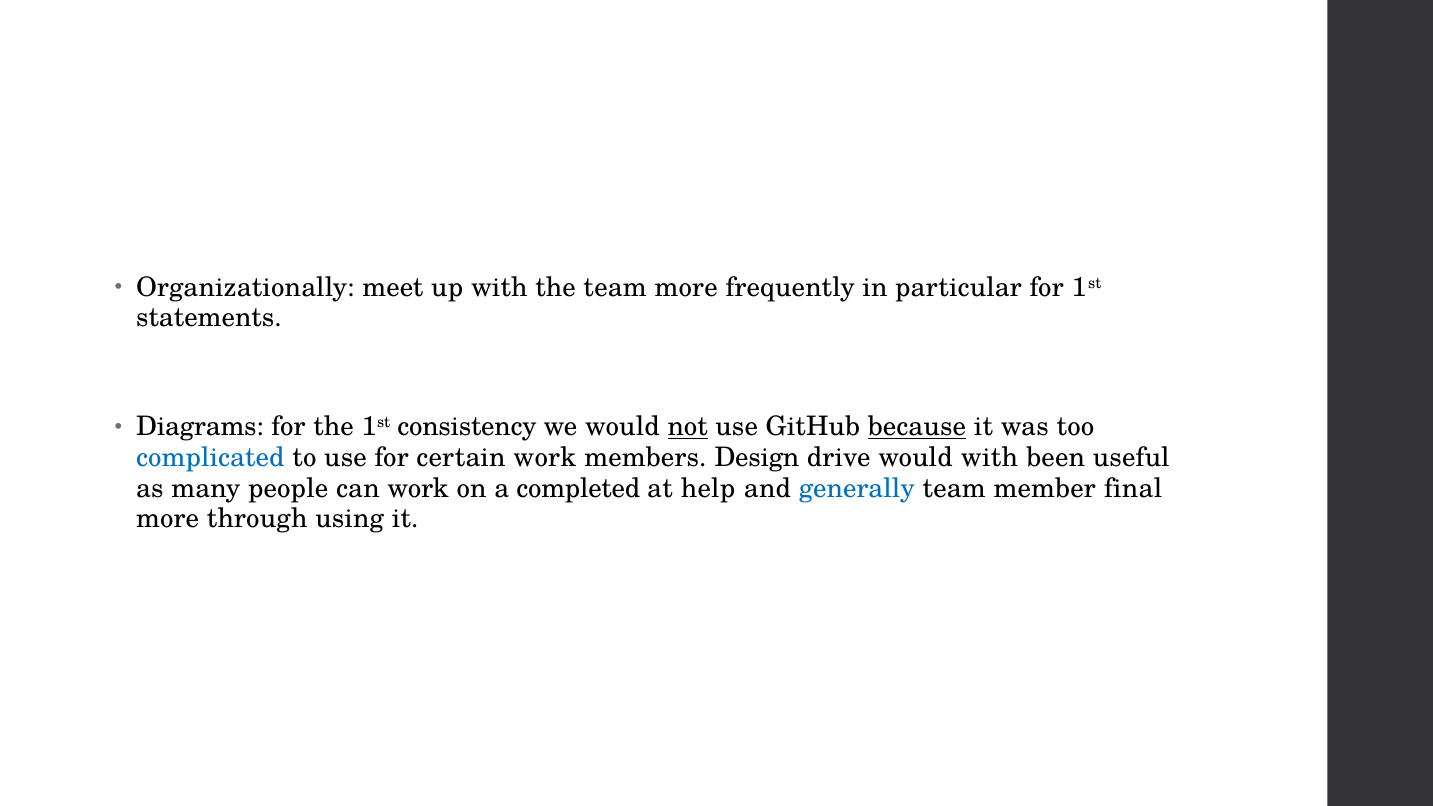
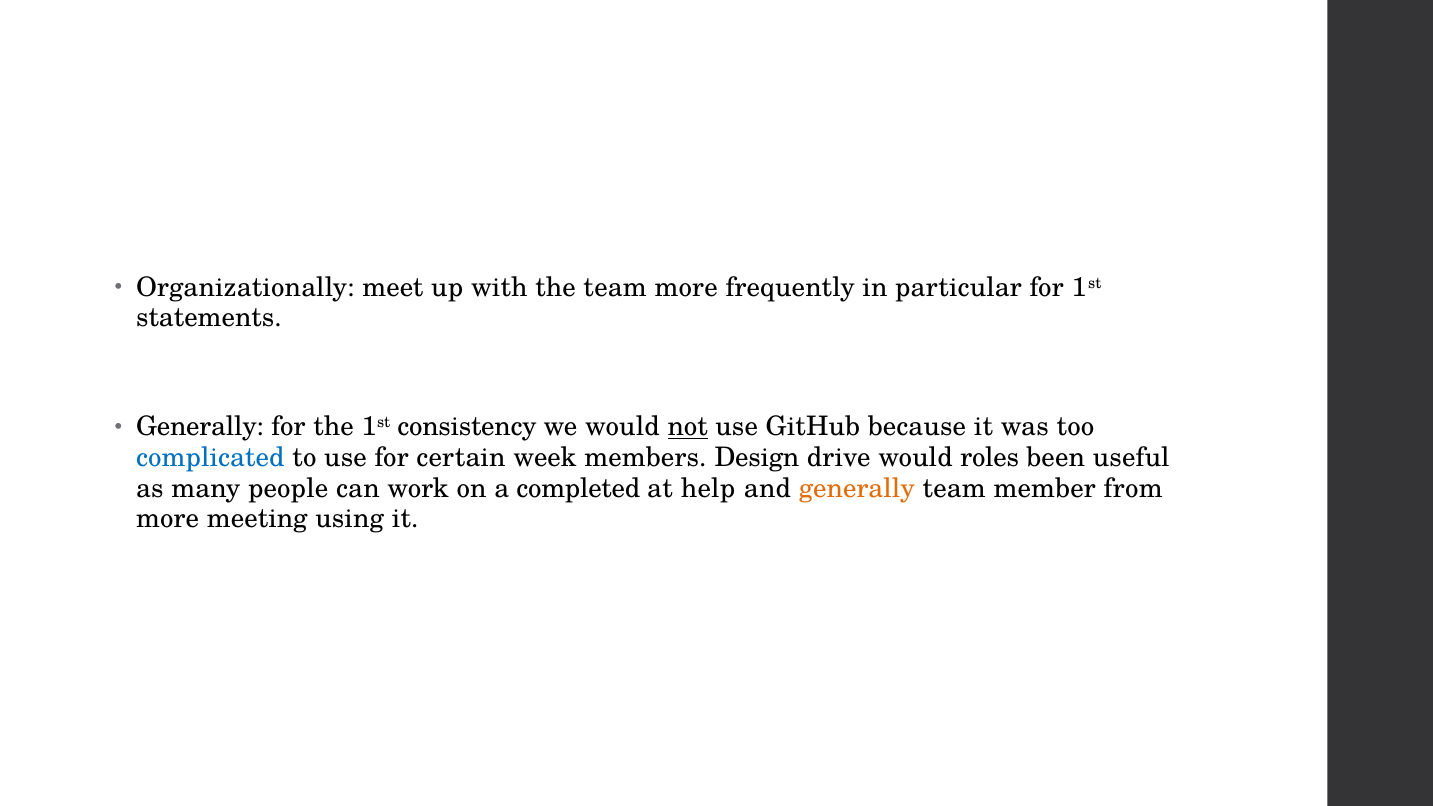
Diagrams at (200, 427): Diagrams -> Generally
because underline: present -> none
certain work: work -> week
would with: with -> roles
generally at (857, 488) colour: blue -> orange
final: final -> from
through: through -> meeting
